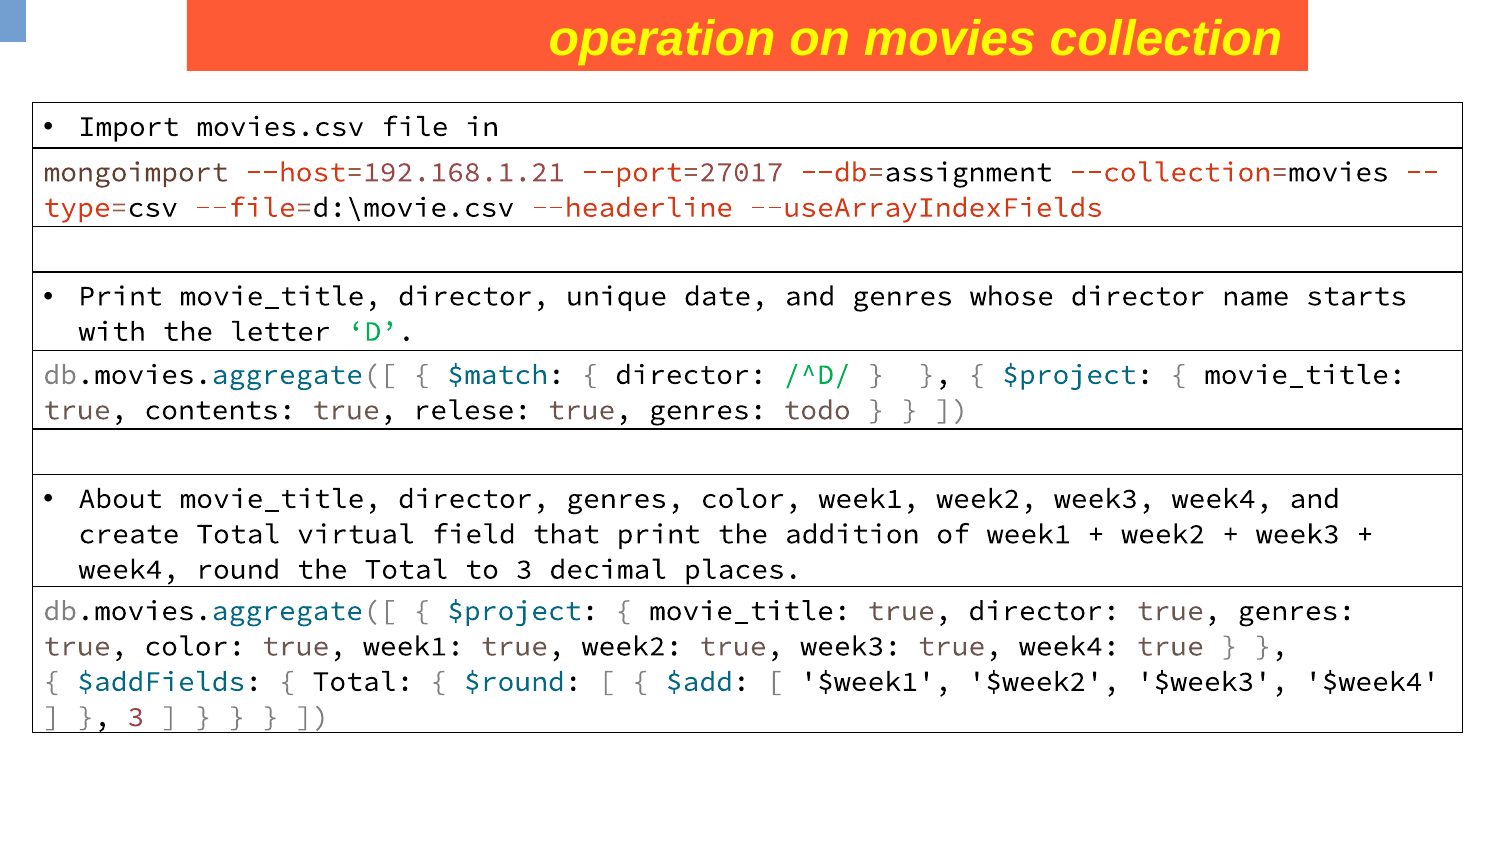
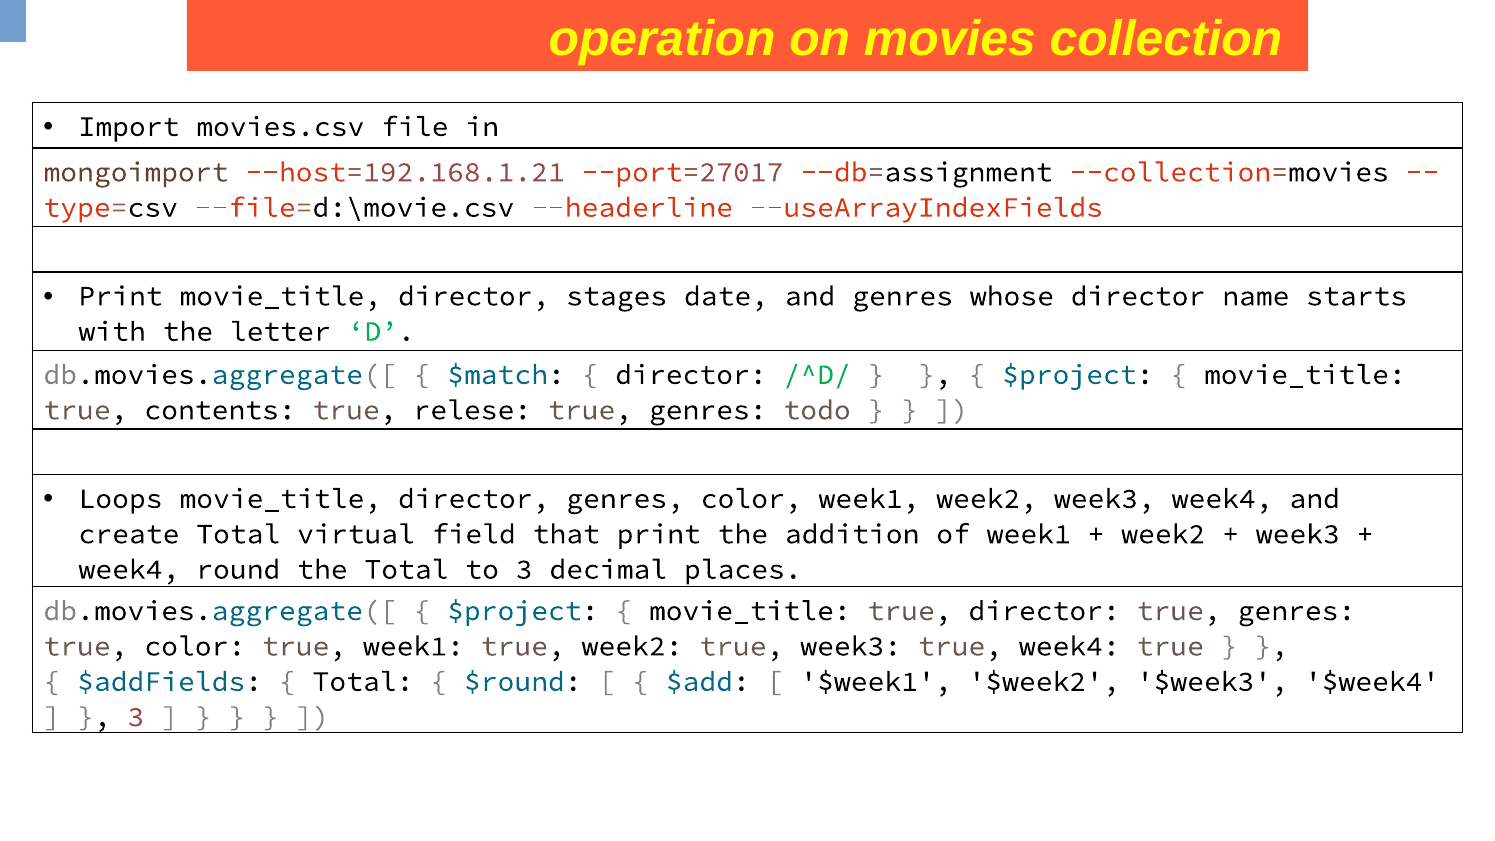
unique: unique -> stages
About: About -> Loops
